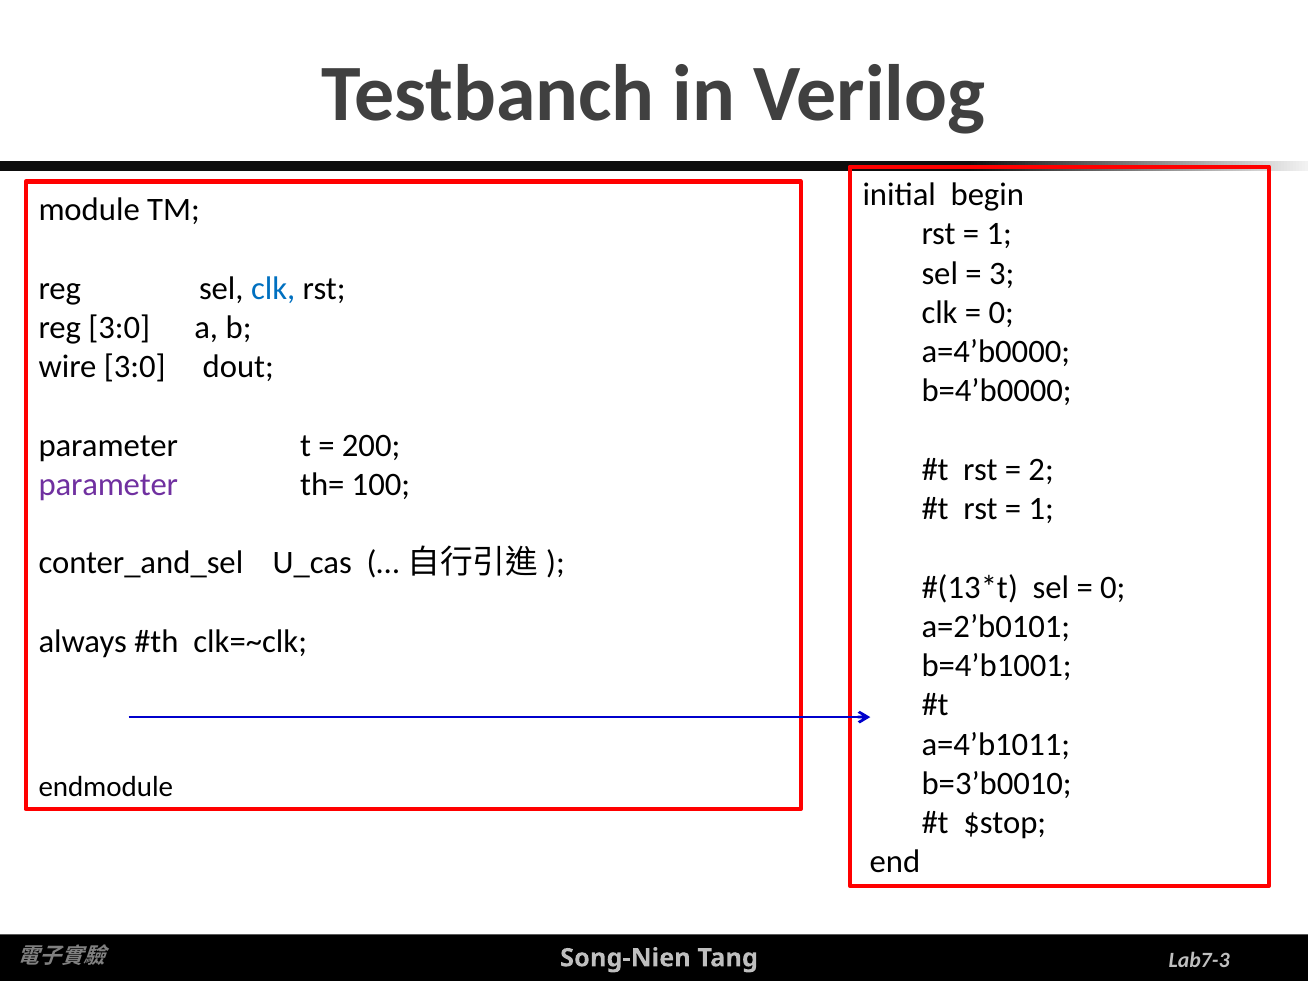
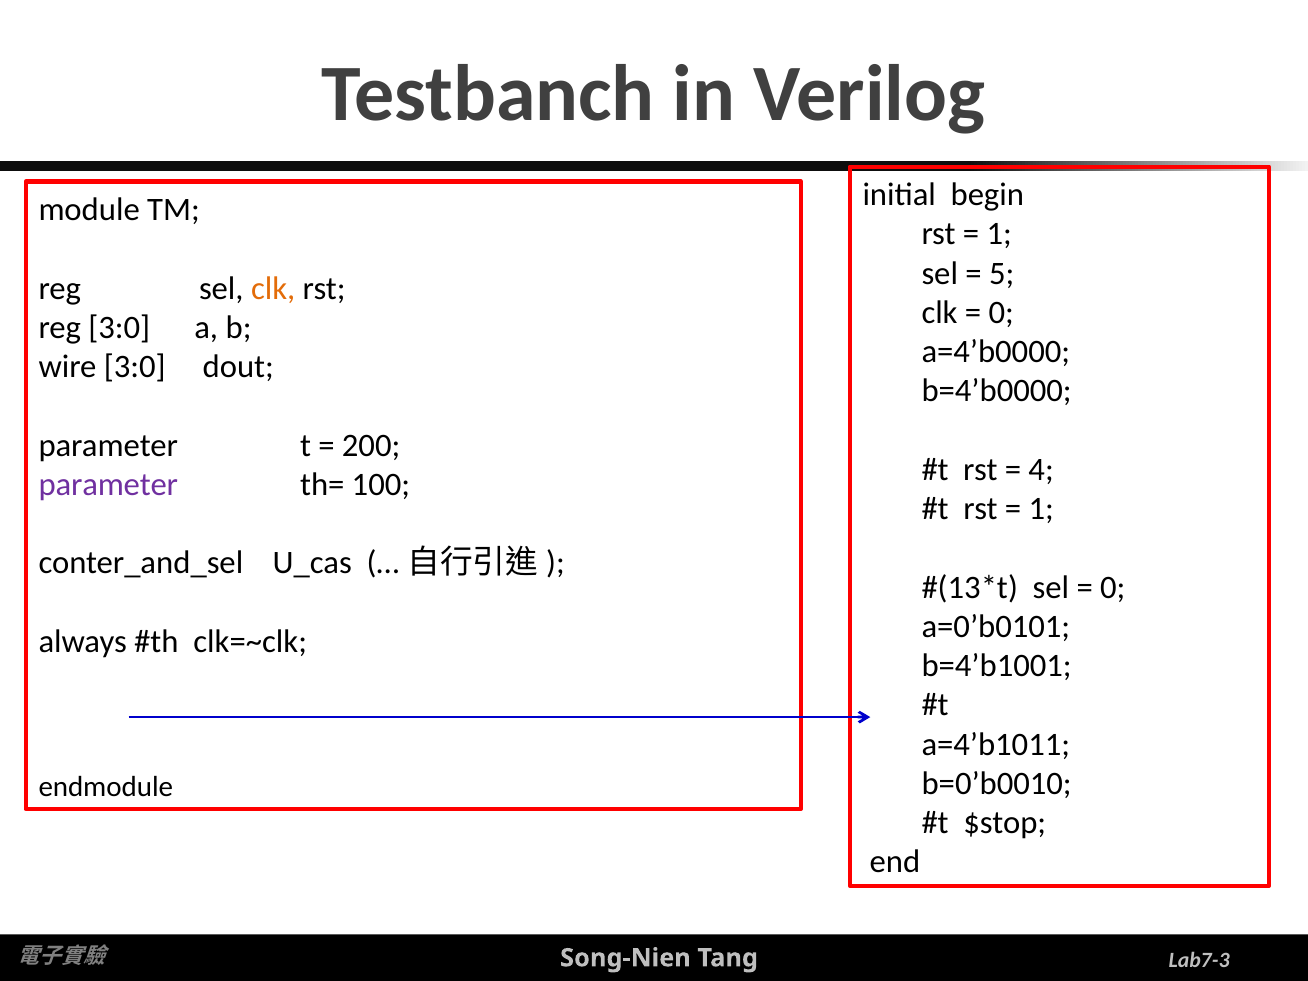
3: 3 -> 5
clk at (273, 288) colour: blue -> orange
2: 2 -> 4
a=2’b0101: a=2’b0101 -> a=0’b0101
b=3’b0010: b=3’b0010 -> b=0’b0010
